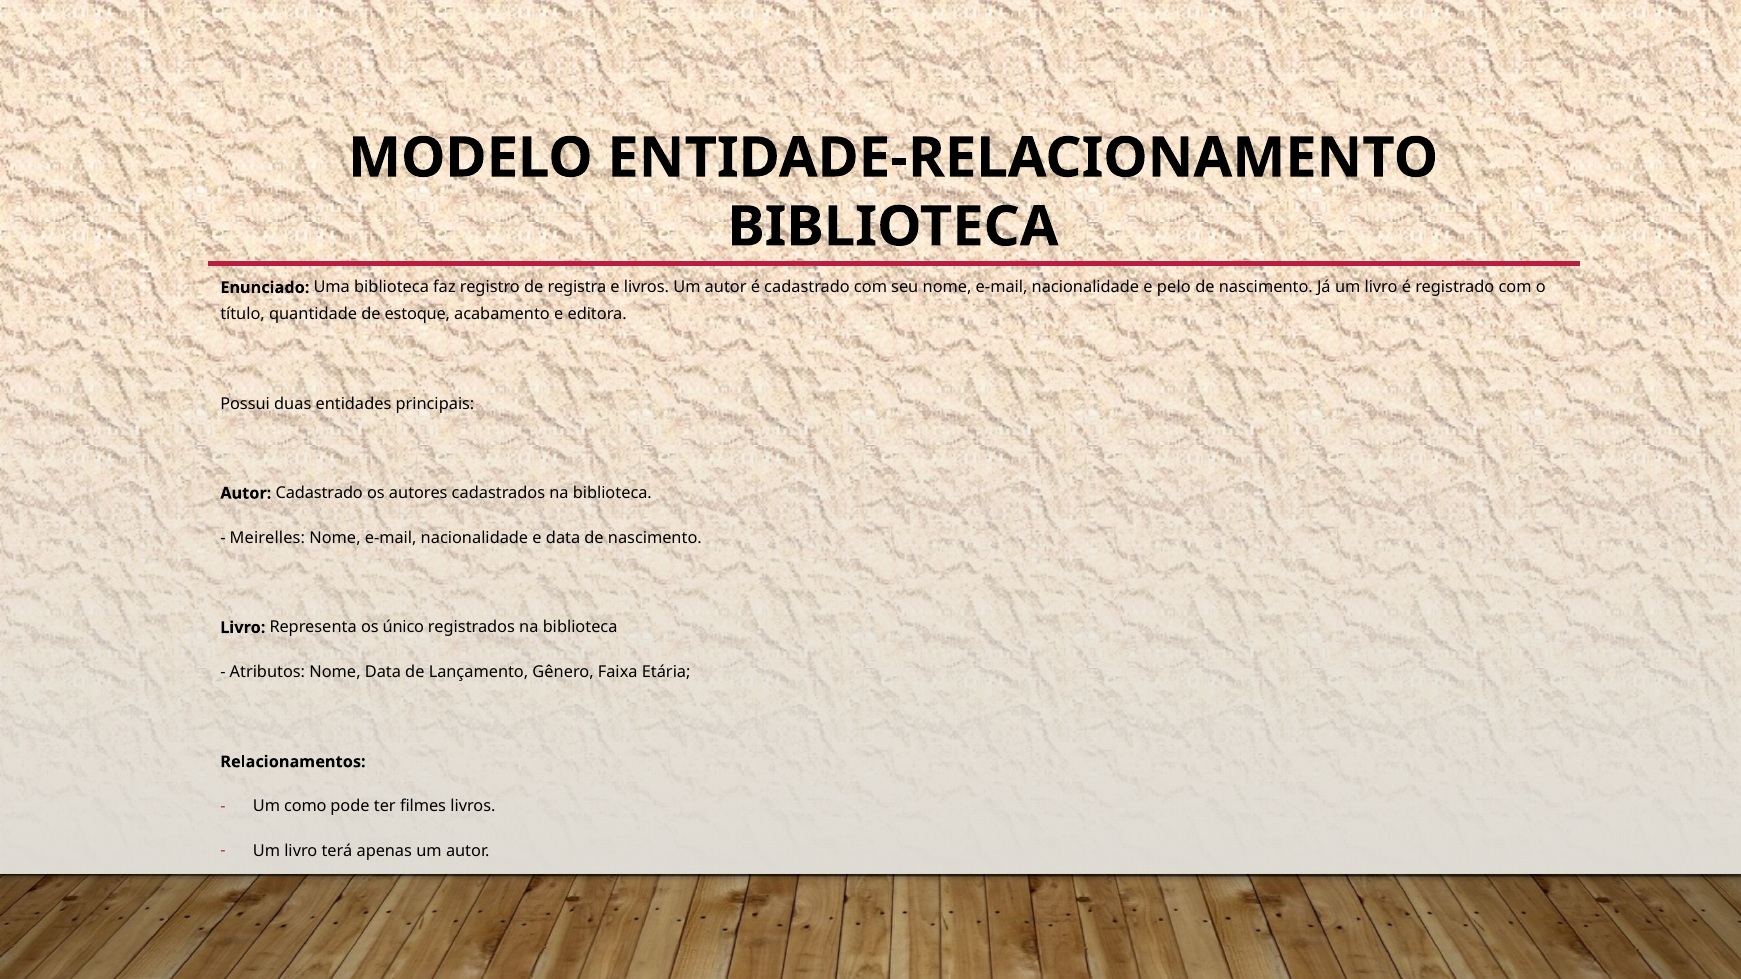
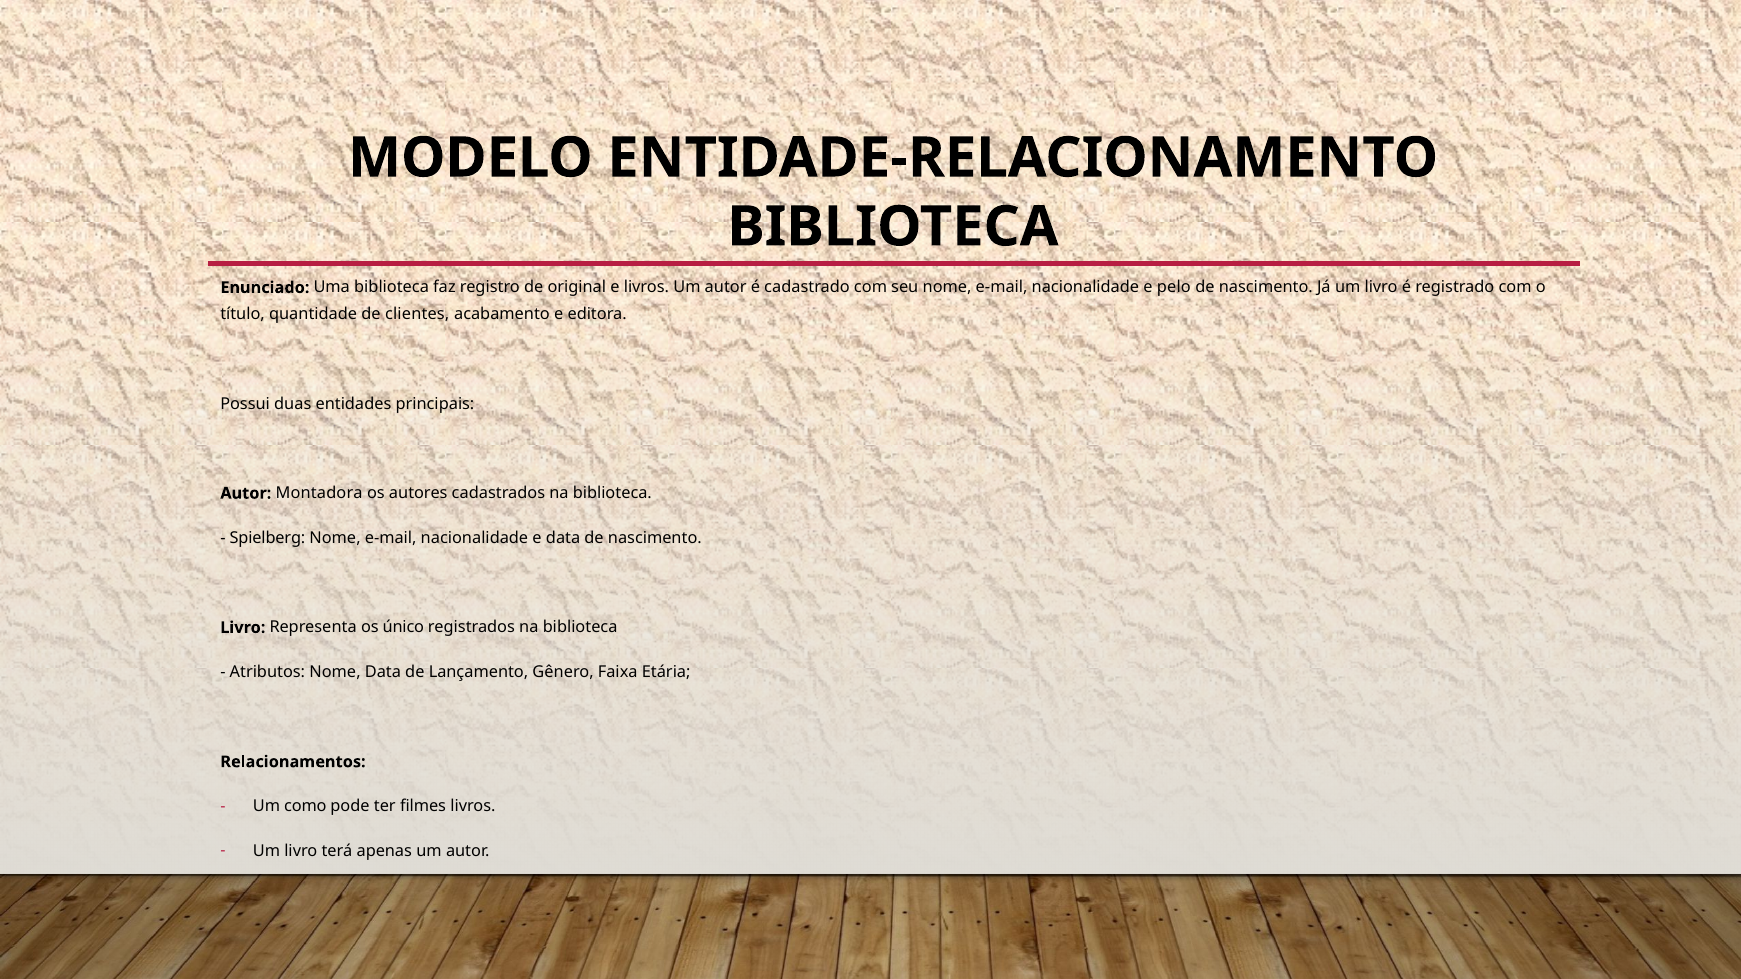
registra: registra -> original
estoque: estoque -> clientes
Autor Cadastrado: Cadastrado -> Montadora
Meirelles: Meirelles -> Spielberg
